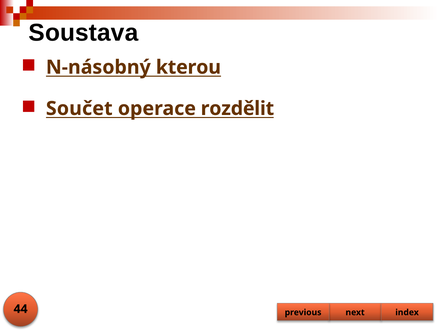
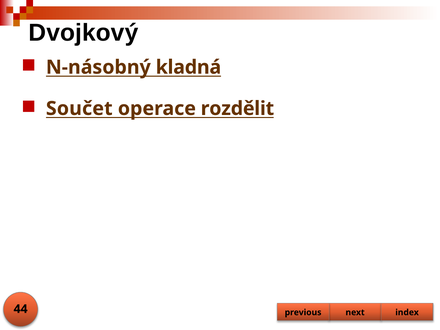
Soustava: Soustava -> Dvojkový
kterou: kterou -> kladná
